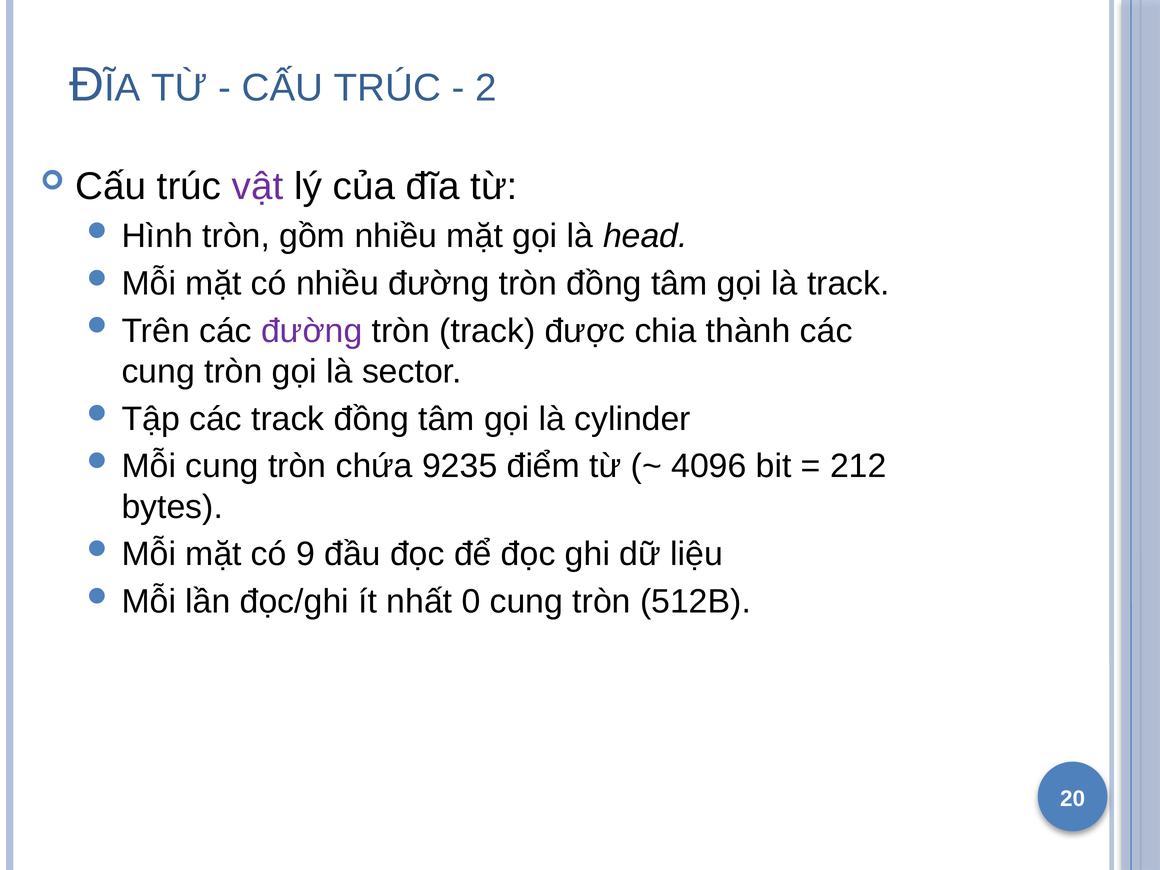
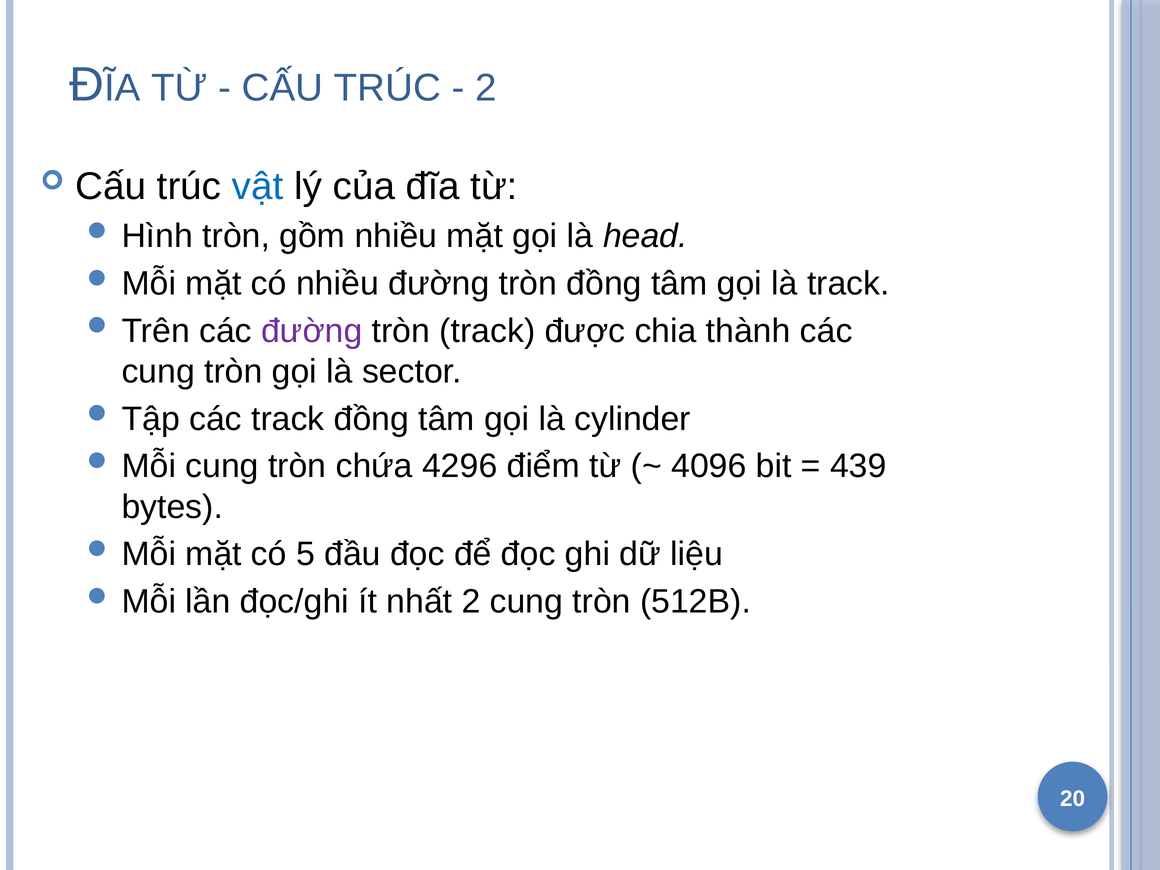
vật colour: purple -> blue
9235: 9235 -> 4296
212: 212 -> 439
9: 9 -> 5
nhất 0: 0 -> 2
